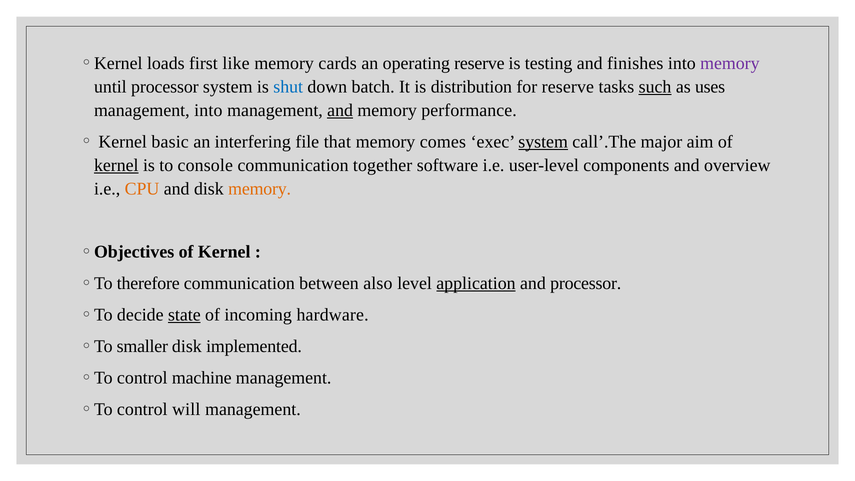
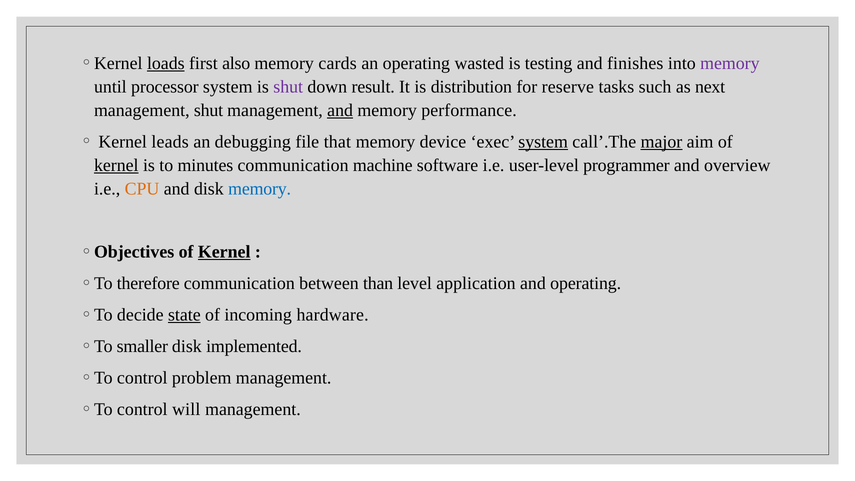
loads underline: none -> present
like: like -> also
operating reserve: reserve -> wasted
shut at (288, 87) colour: blue -> purple
batch: batch -> result
such underline: present -> none
uses: uses -> next
management into: into -> shut
basic: basic -> leads
interfering: interfering -> debugging
comes: comes -> device
major underline: none -> present
console: console -> minutes
together: together -> machine
components: components -> programmer
memory at (260, 189) colour: orange -> blue
Kernel at (224, 252) underline: none -> present
also: also -> than
application underline: present -> none
and processor: processor -> operating
machine: machine -> problem
